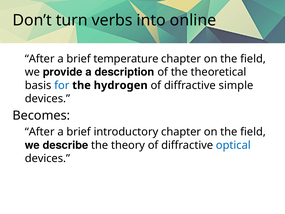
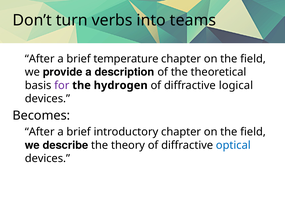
online: online -> teams
for colour: blue -> purple
simple: simple -> logical
